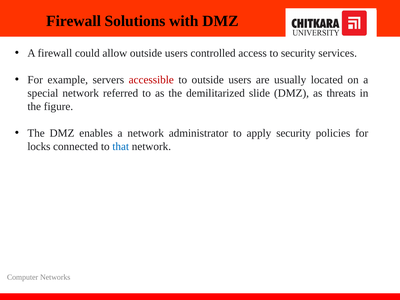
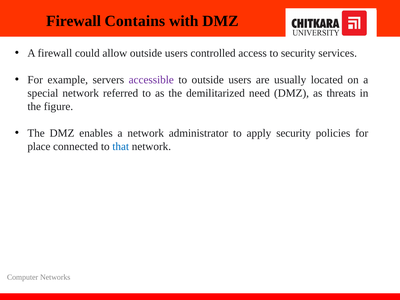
Solutions: Solutions -> Contains
accessible colour: red -> purple
slide: slide -> need
locks: locks -> place
